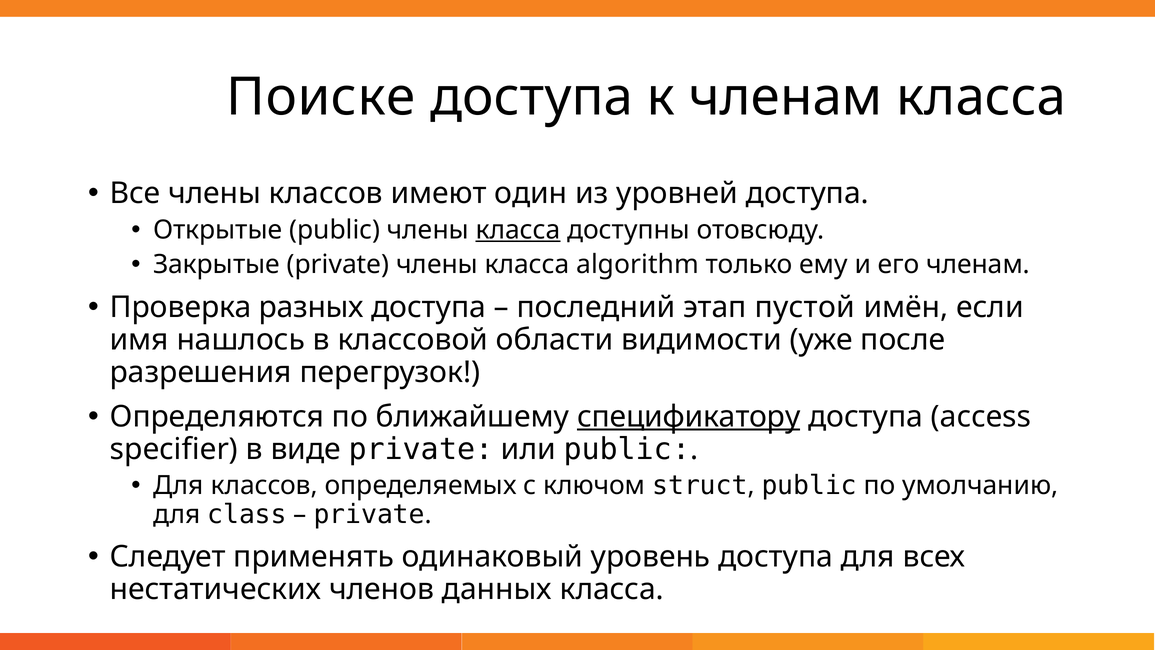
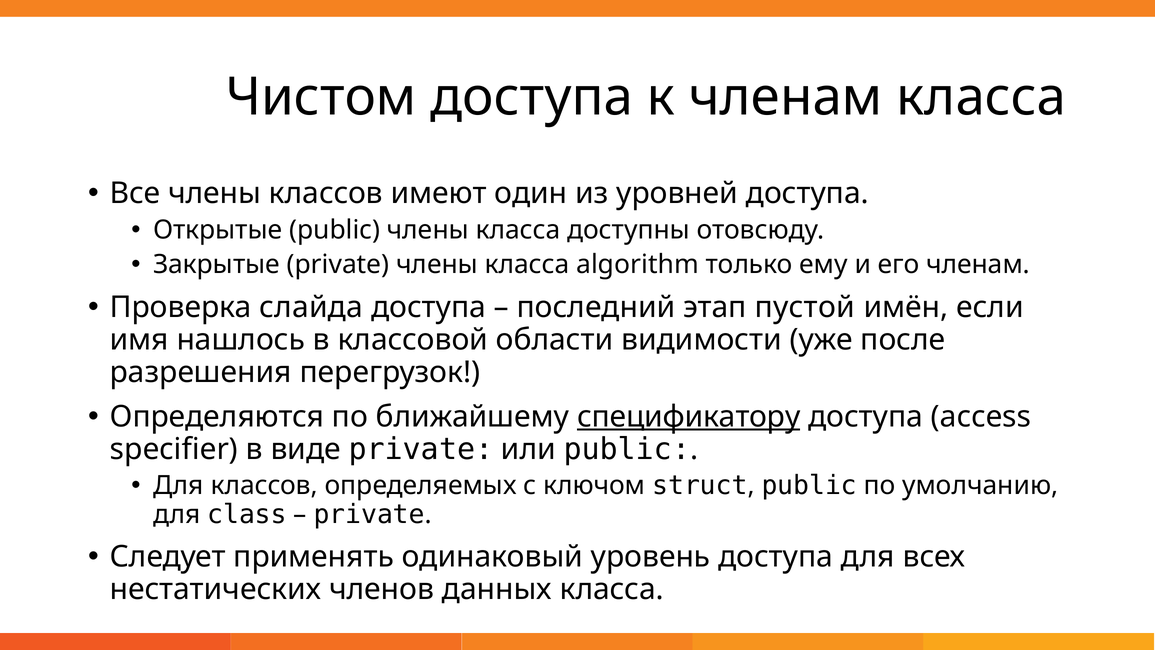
Поиске: Поиске -> Чистом
класса at (518, 230) underline: present -> none
разных: разных -> слайда
